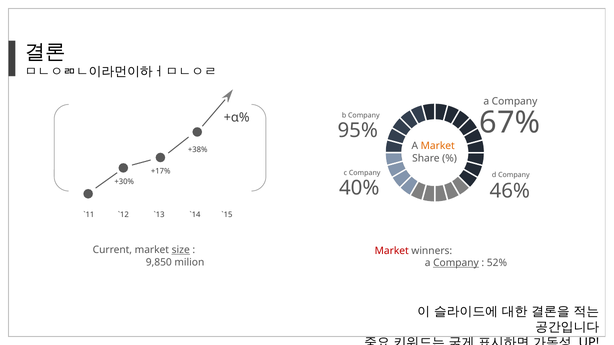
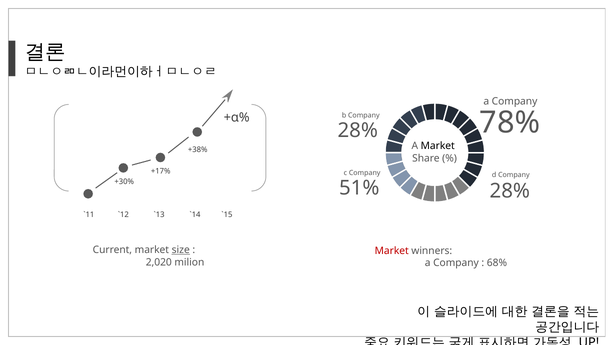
67%: 67% -> 78%
95% at (358, 131): 95% -> 28%
Market at (438, 146) colour: orange -> black
40%: 40% -> 51%
46% at (510, 191): 46% -> 28%
9,850: 9,850 -> 2,020
Company at (456, 263) underline: present -> none
52%: 52% -> 68%
